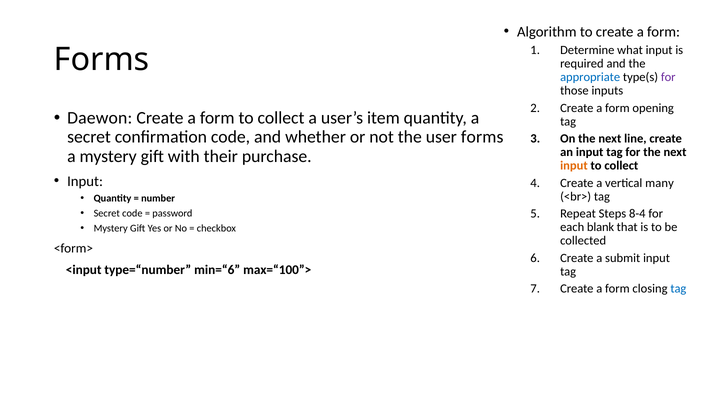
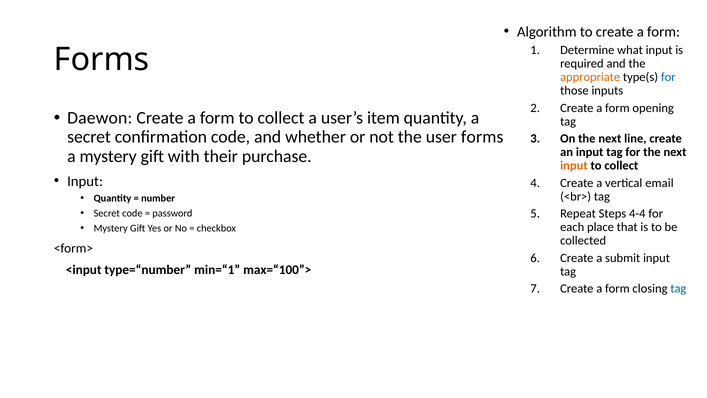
appropriate colour: blue -> orange
for at (668, 77) colour: purple -> blue
many: many -> email
8-4: 8-4 -> 4-4
blank: blank -> place
min=“6: min=“6 -> min=“1
